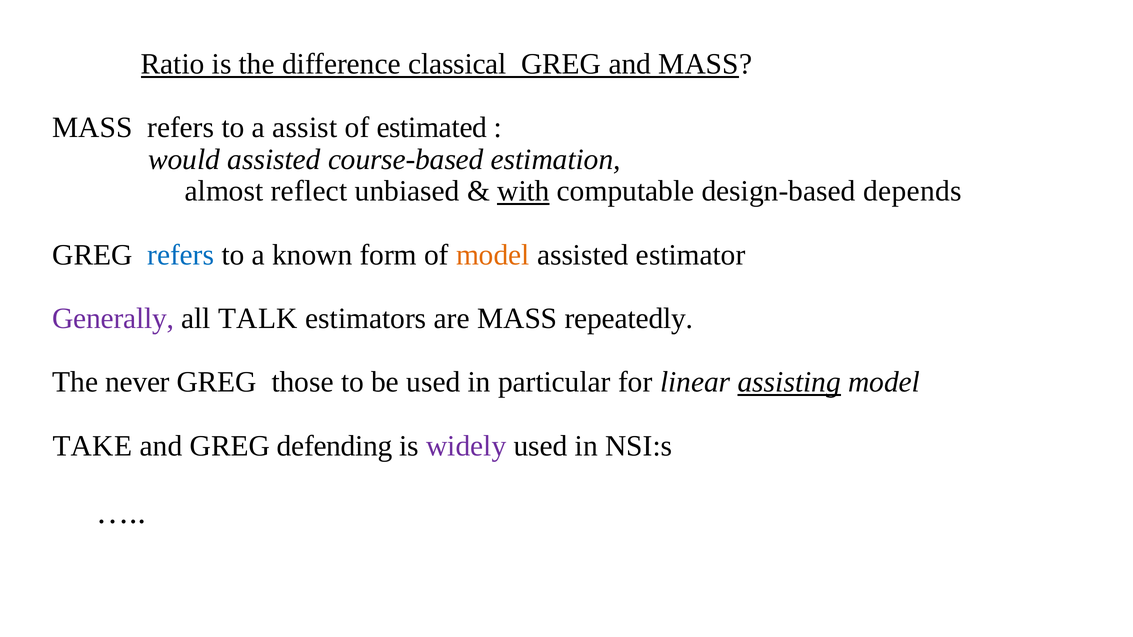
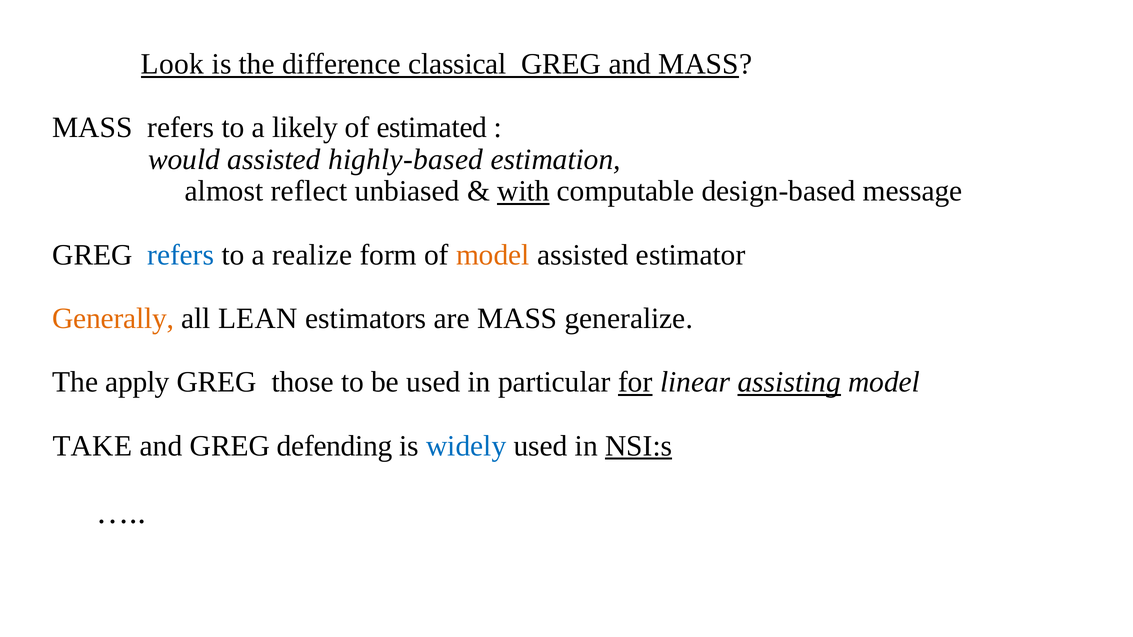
Ratio: Ratio -> Look
assist: assist -> likely
course-based: course-based -> highly-based
depends: depends -> message
known: known -> realize
Generally colour: purple -> orange
TALK: TALK -> LEAN
repeatedly: repeatedly -> generalize
never: never -> apply
for underline: none -> present
widely colour: purple -> blue
NSI:s underline: none -> present
